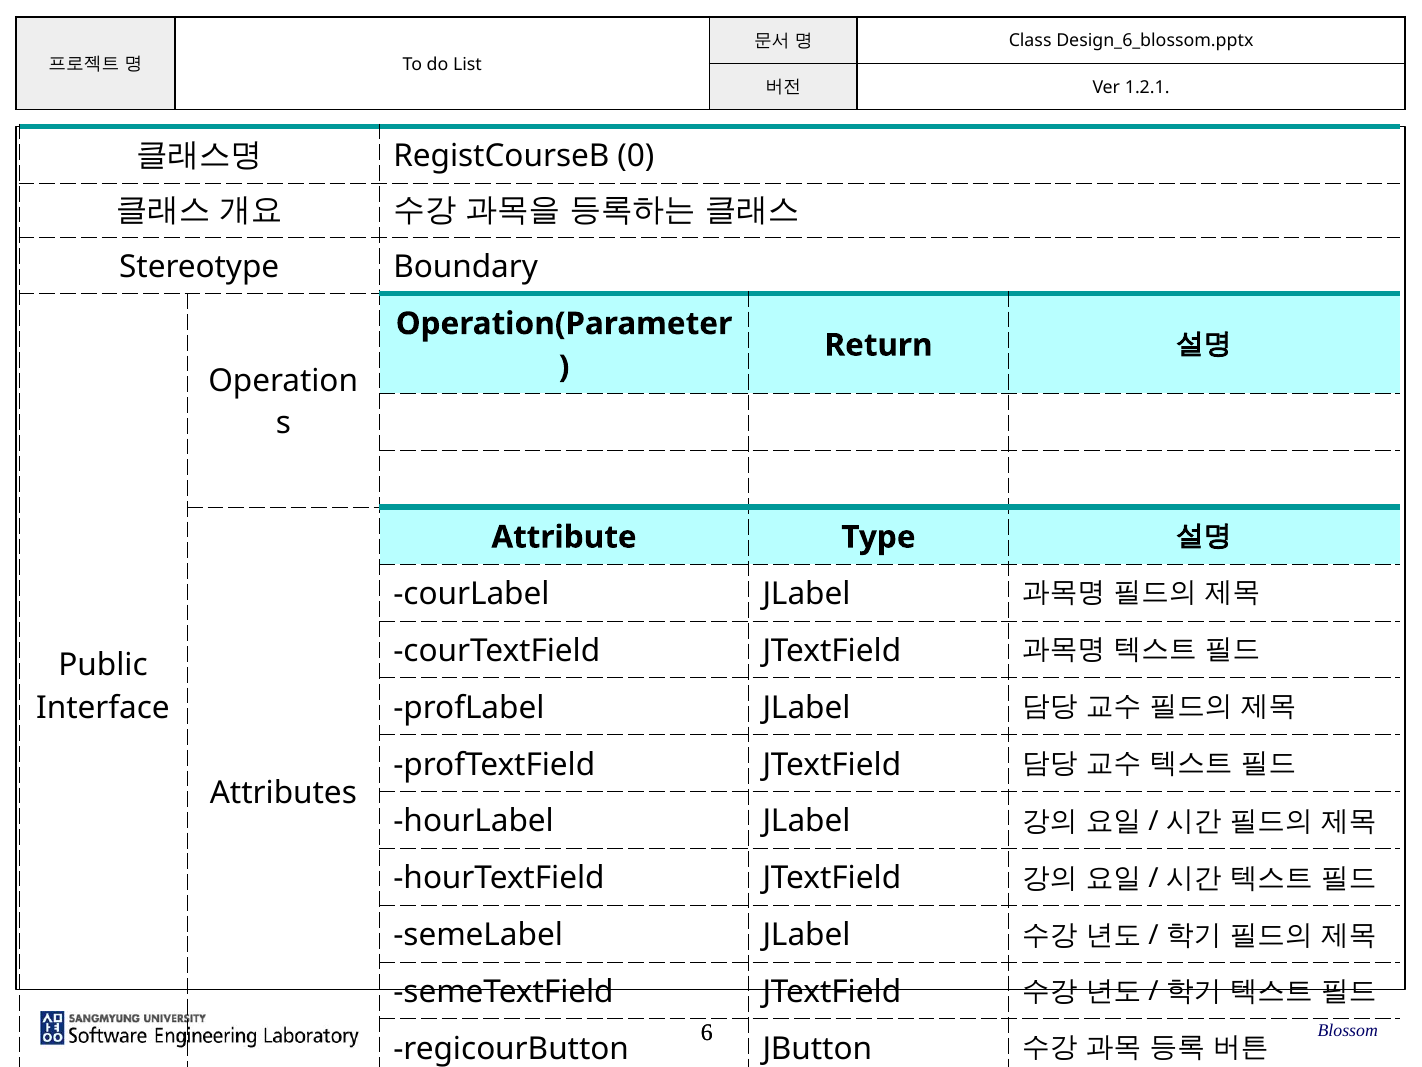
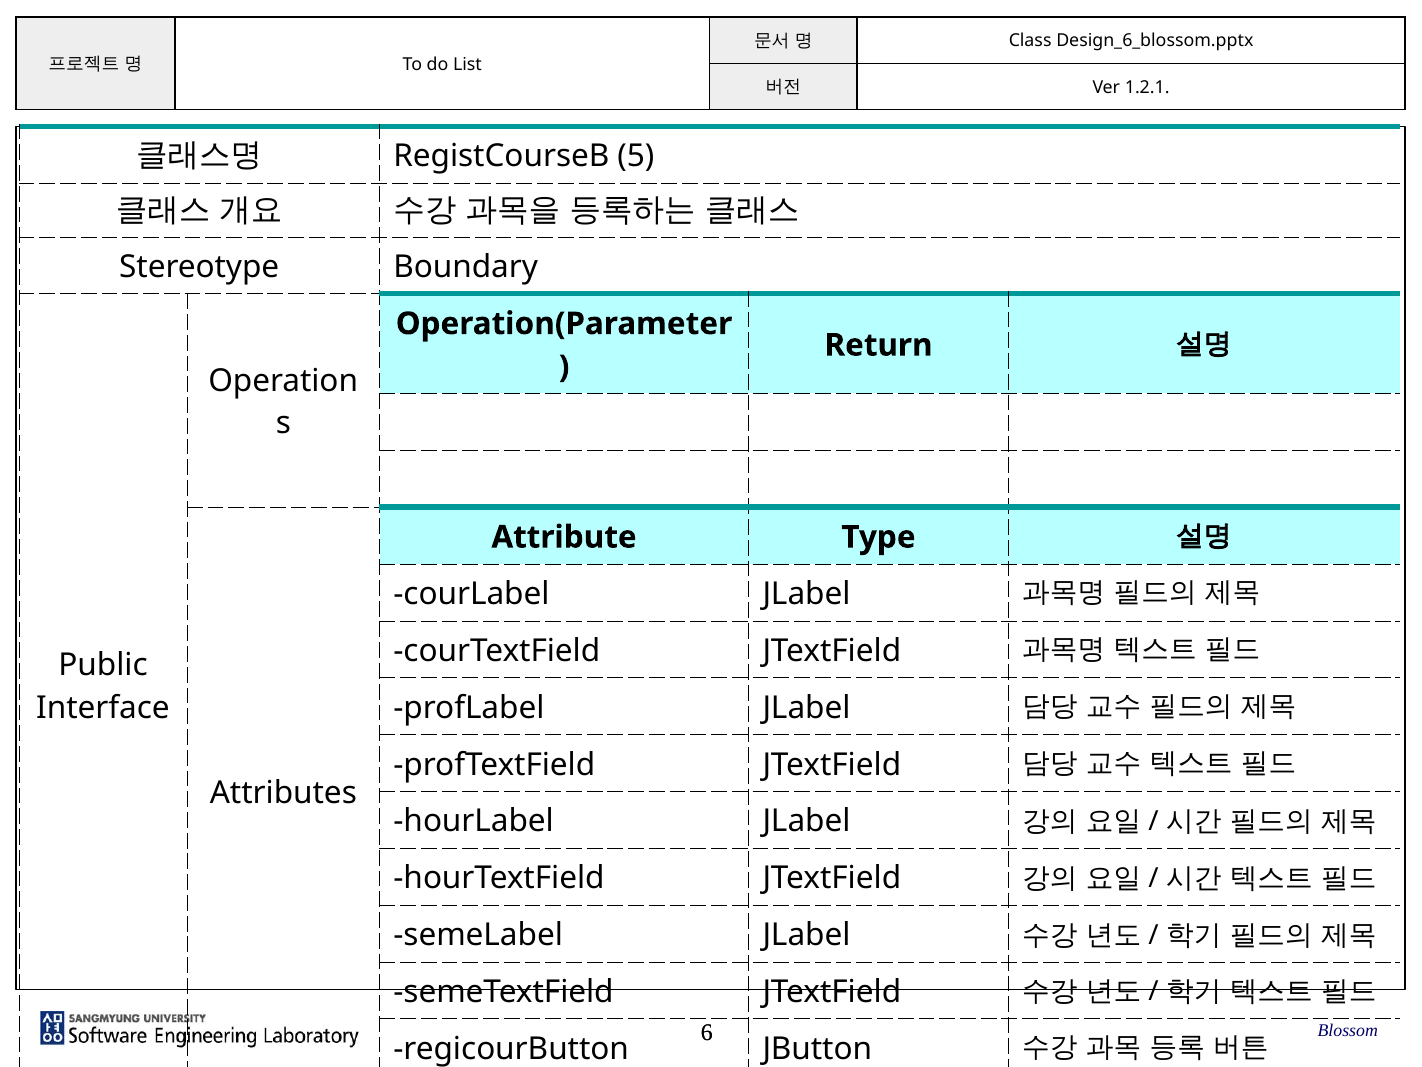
0: 0 -> 5
